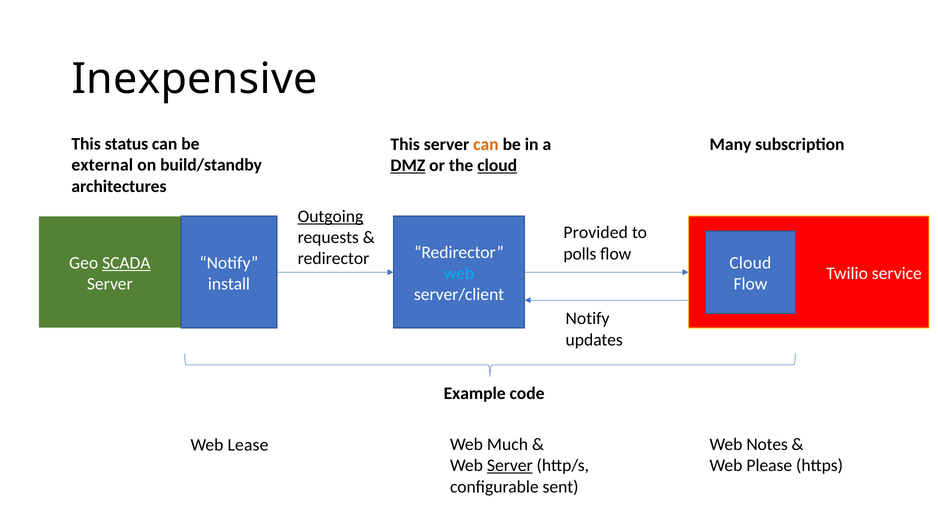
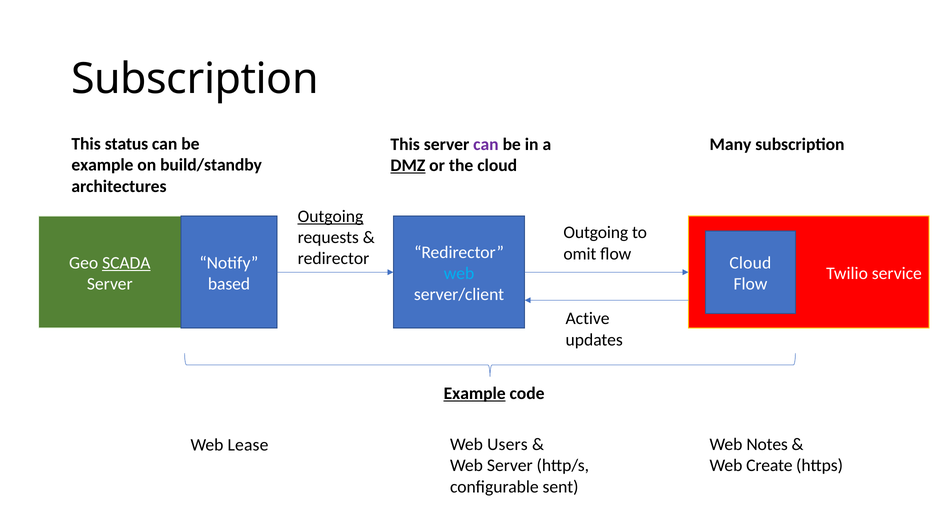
Inexpensive at (194, 79): Inexpensive -> Subscription
can at (486, 144) colour: orange -> purple
external at (102, 165): external -> example
cloud at (497, 165) underline: present -> none
Provided at (596, 232): Provided -> Outgoing
polls: polls -> omit
install: install -> based
Notify at (588, 318): Notify -> Active
Example at (475, 393) underline: none -> present
Much: Much -> Users
Server at (510, 465) underline: present -> none
Please: Please -> Create
